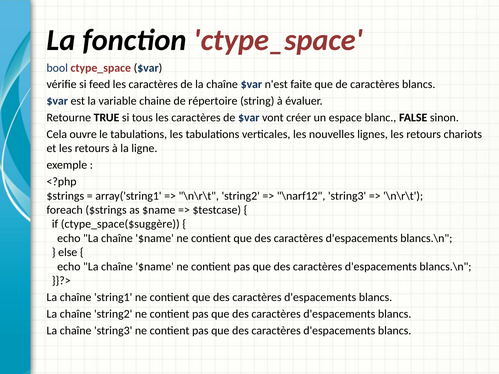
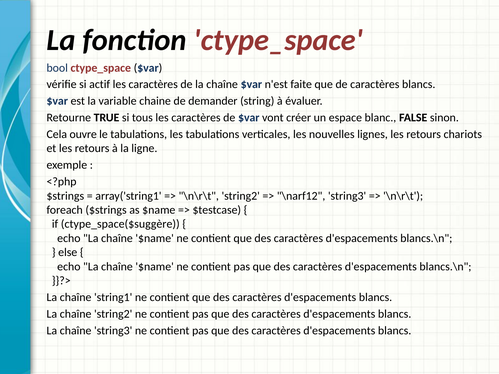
feed: feed -> actif
répertoire: répertoire -> demander
